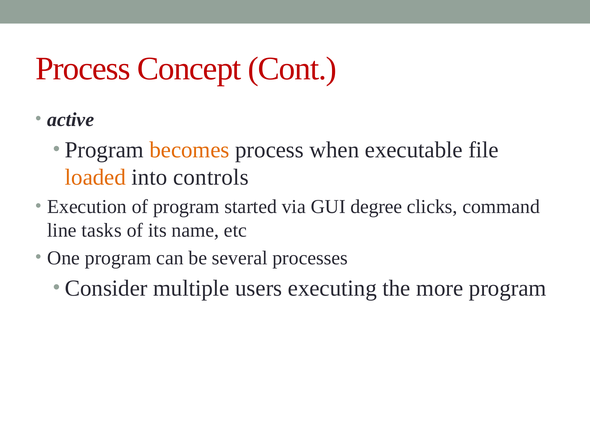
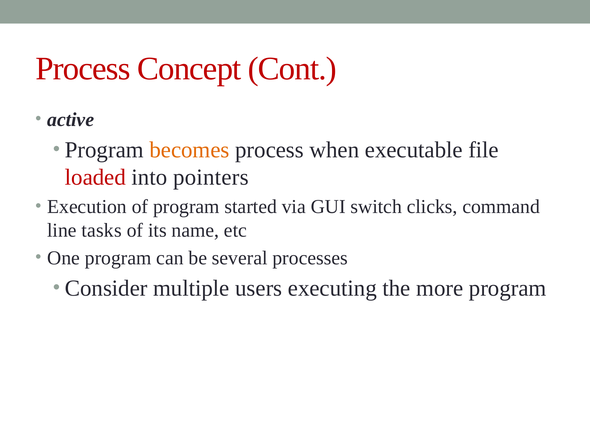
loaded colour: orange -> red
controls: controls -> pointers
degree: degree -> switch
